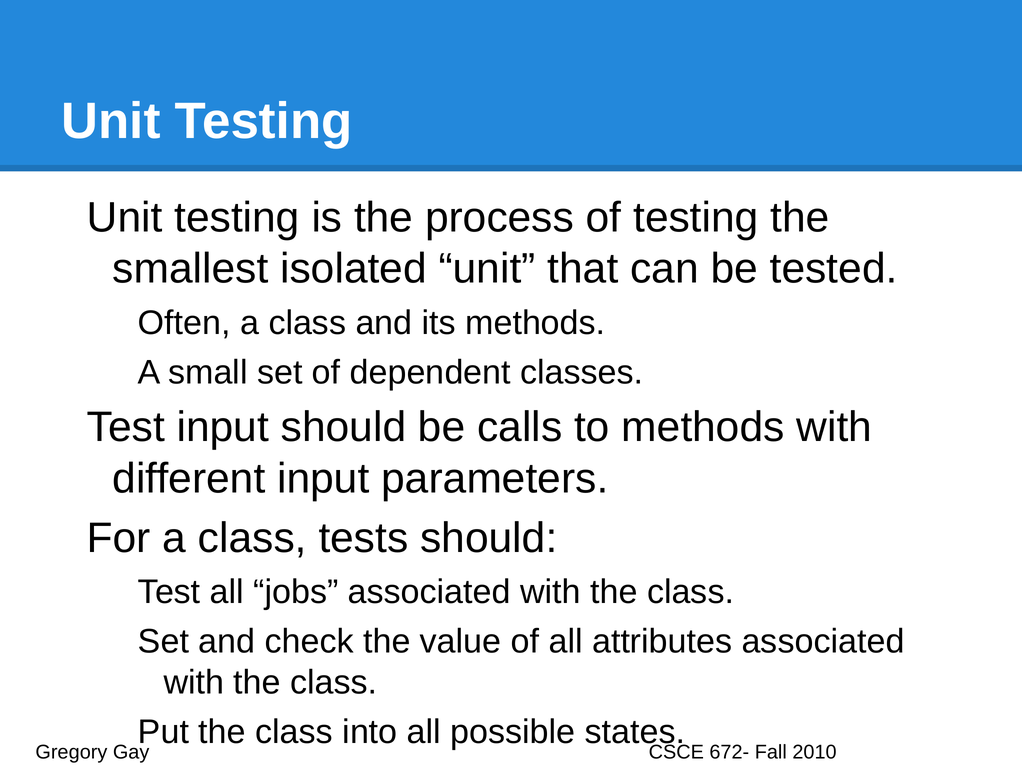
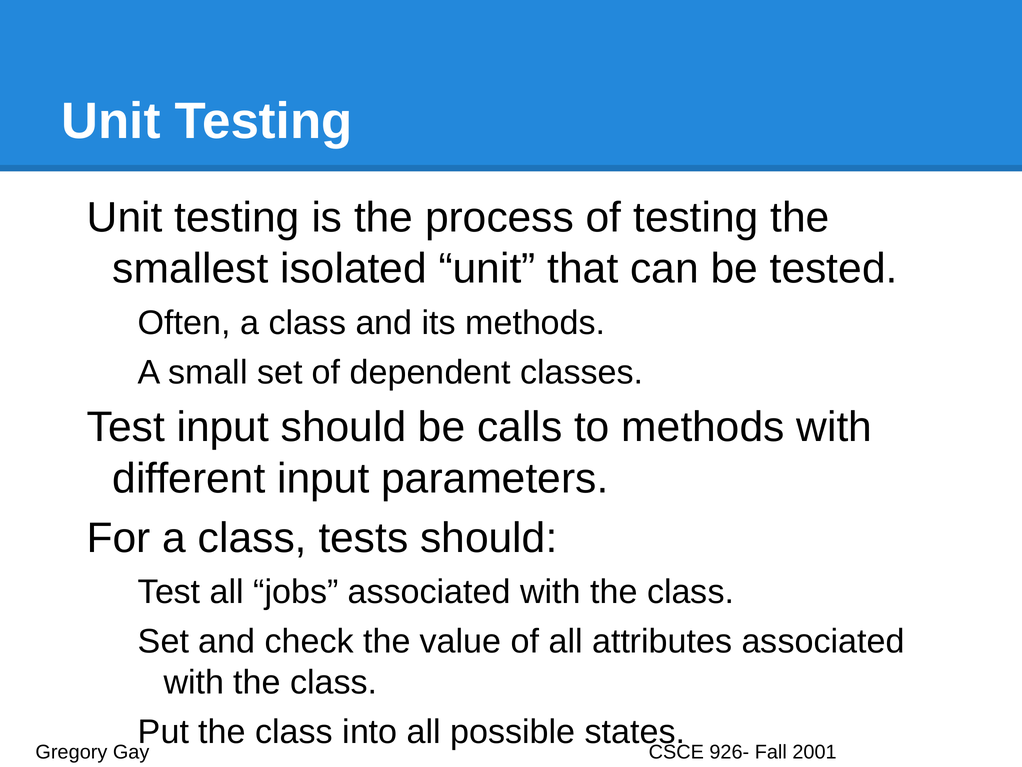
672-: 672- -> 926-
2010: 2010 -> 2001
